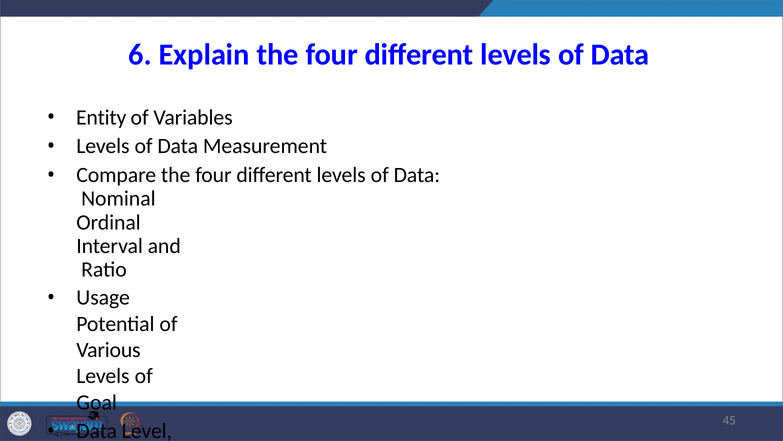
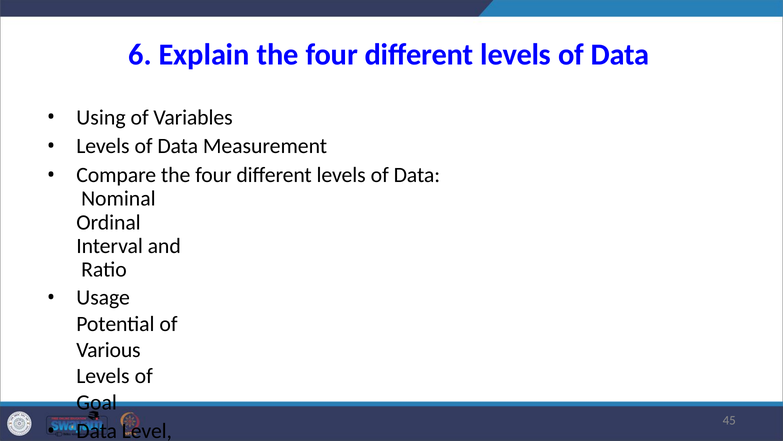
Entity: Entity -> Using
